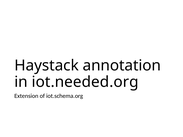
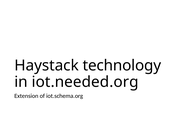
annotation: annotation -> technology
